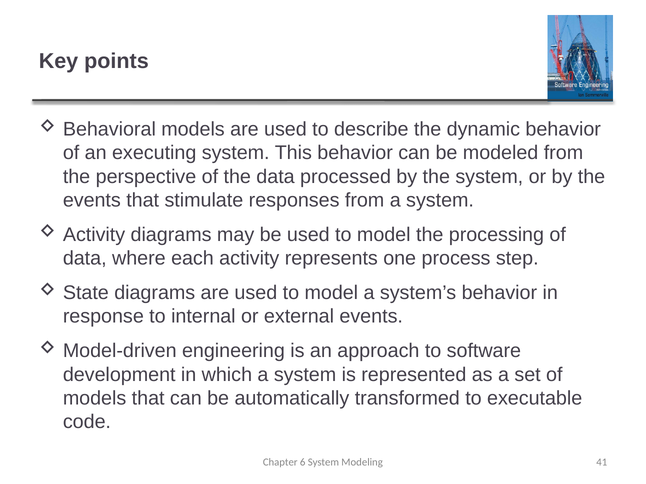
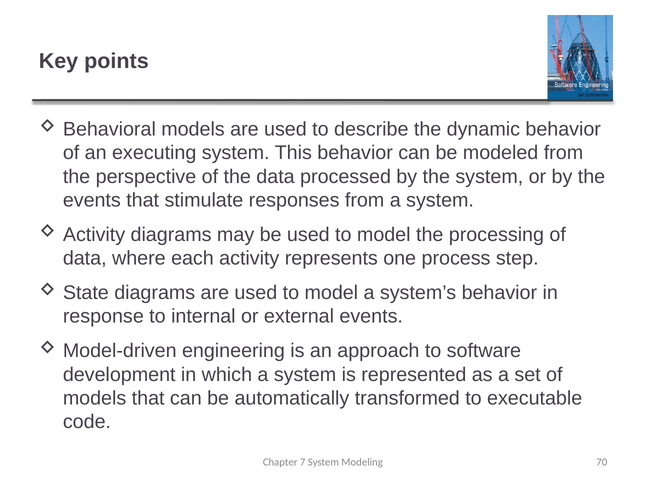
6: 6 -> 7
41: 41 -> 70
